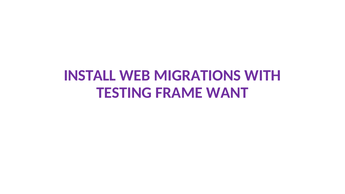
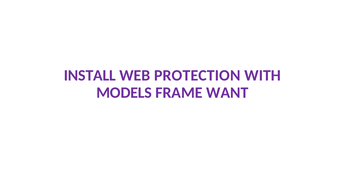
MIGRATIONS: MIGRATIONS -> PROTECTION
TESTING: TESTING -> MODELS
